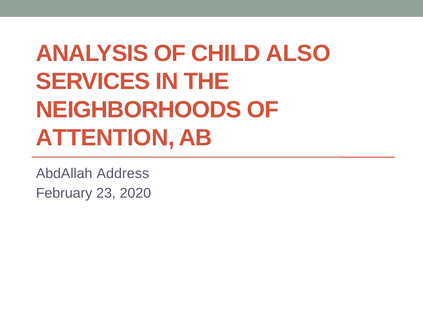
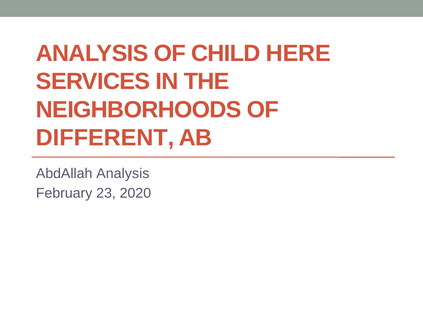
ALSO: ALSO -> HERE
ATTENTION: ATTENTION -> DIFFERENT
AbdAllah Address: Address -> Analysis
